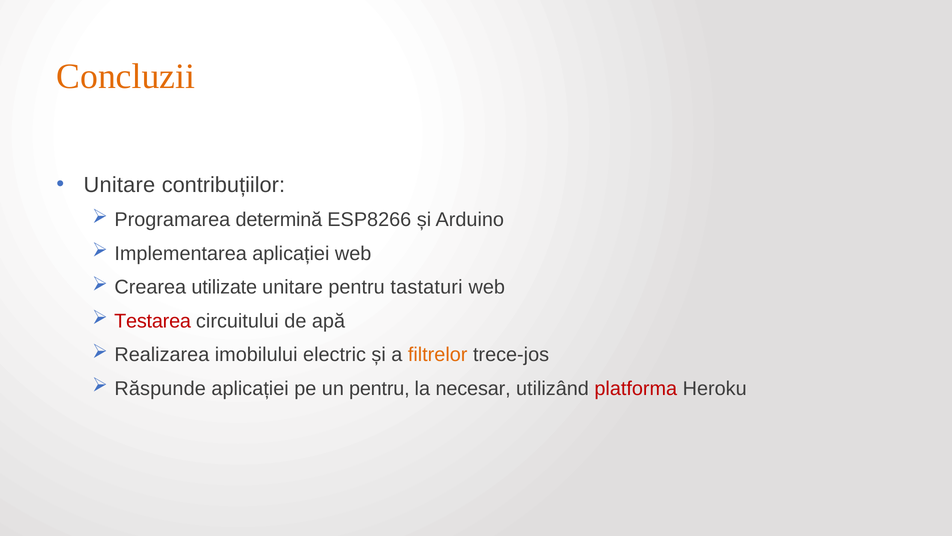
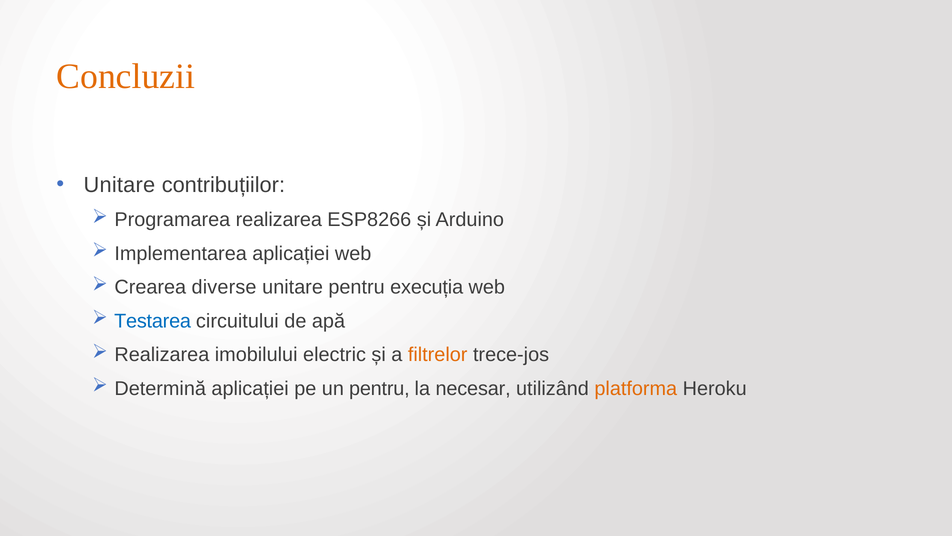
Programarea determină: determină -> realizarea
utilizate: utilizate -> diverse
tastaturi: tastaturi -> execuția
Testarea colour: red -> blue
Răspunde: Răspunde -> Determină
platforma colour: red -> orange
